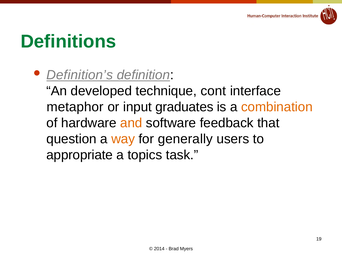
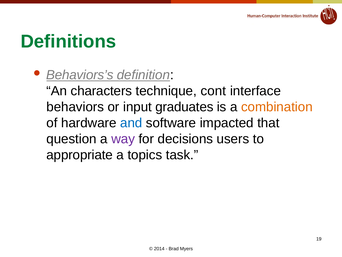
Definition’s: Definition’s -> Behaviors’s
developed: developed -> characters
metaphor: metaphor -> behaviors
and colour: orange -> blue
feedback: feedback -> impacted
way colour: orange -> purple
generally: generally -> decisions
